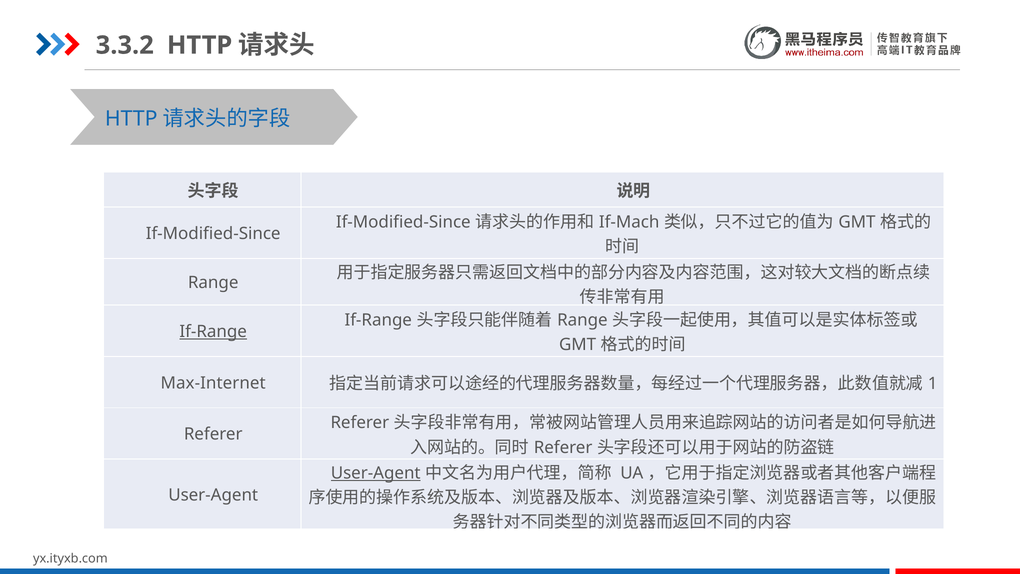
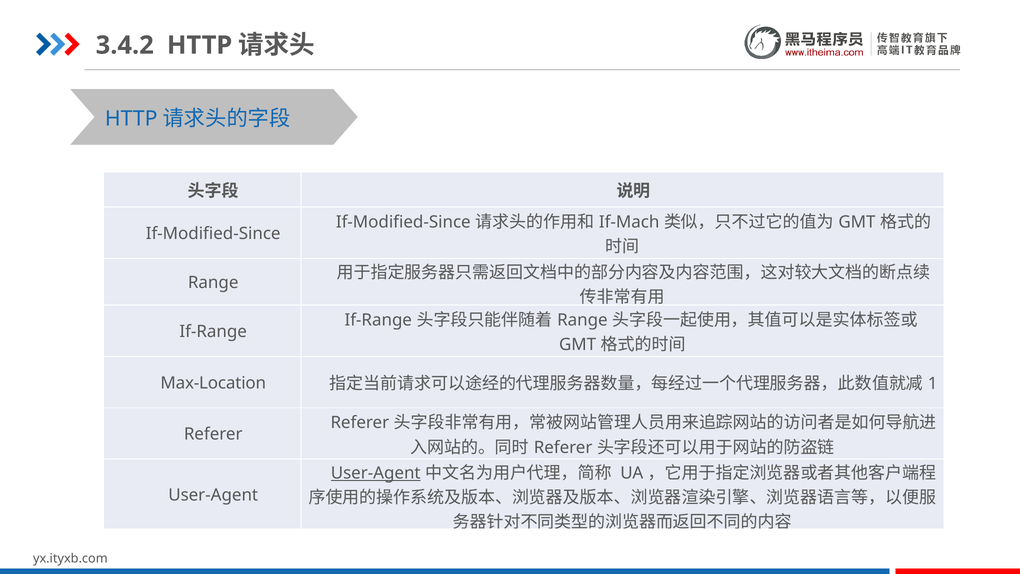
3.3.2: 3.3.2 -> 3.4.2
If-Range at (213, 331) underline: present -> none
Max-Internet: Max-Internet -> Max-Location
